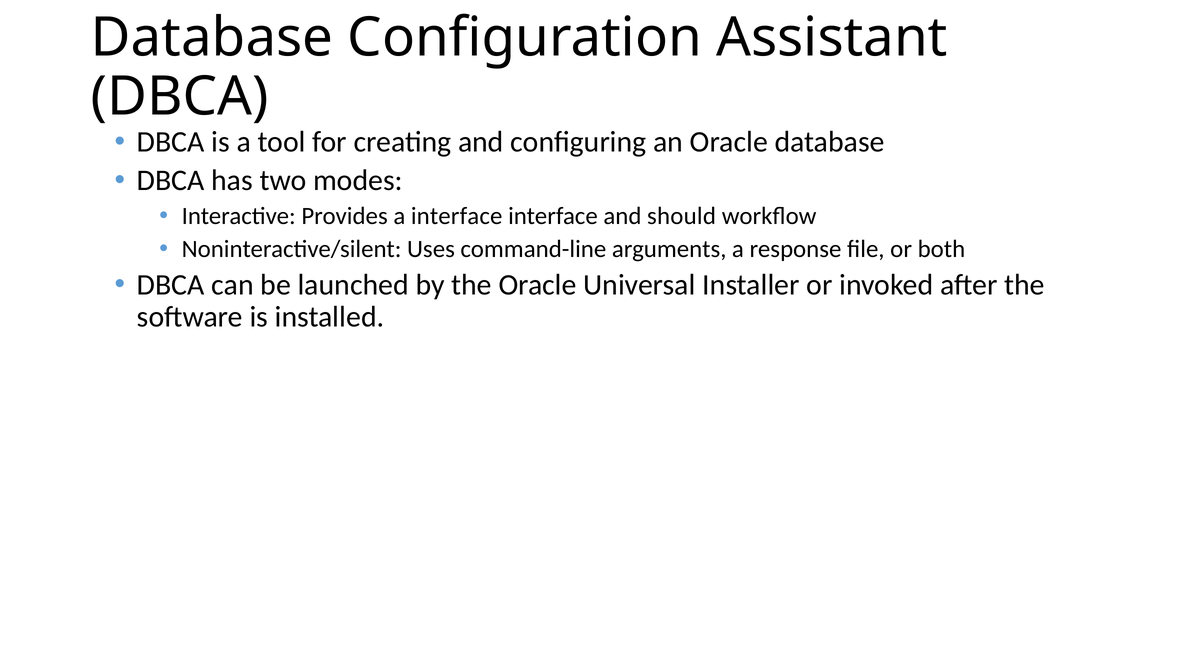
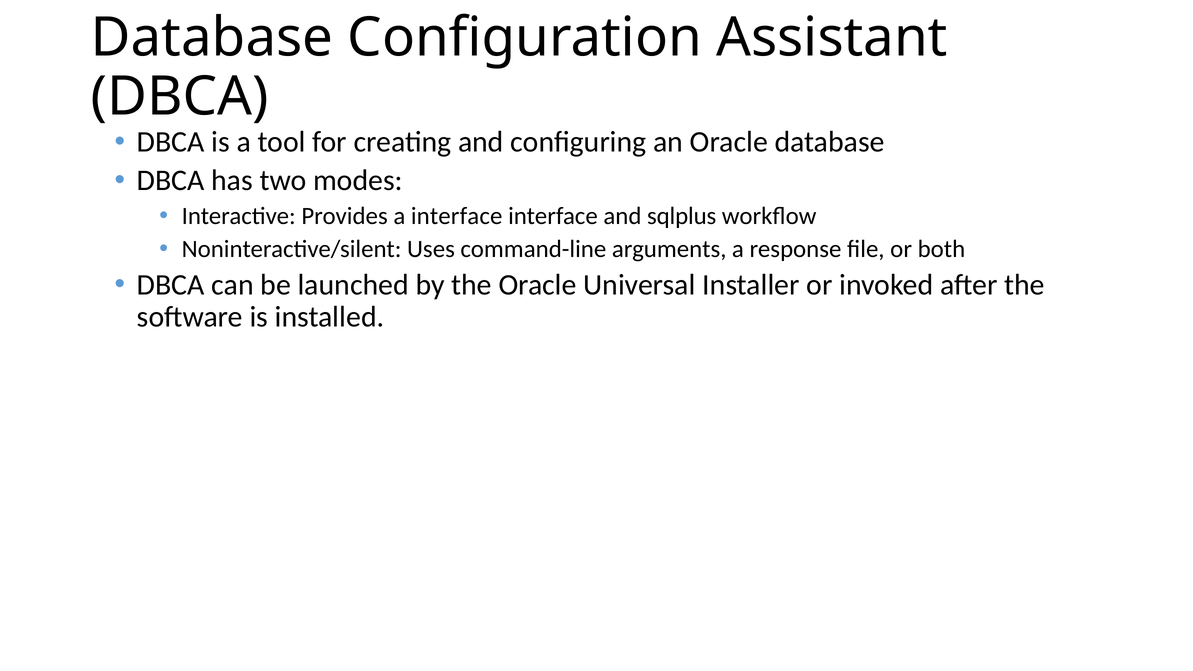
should: should -> sqlplus
